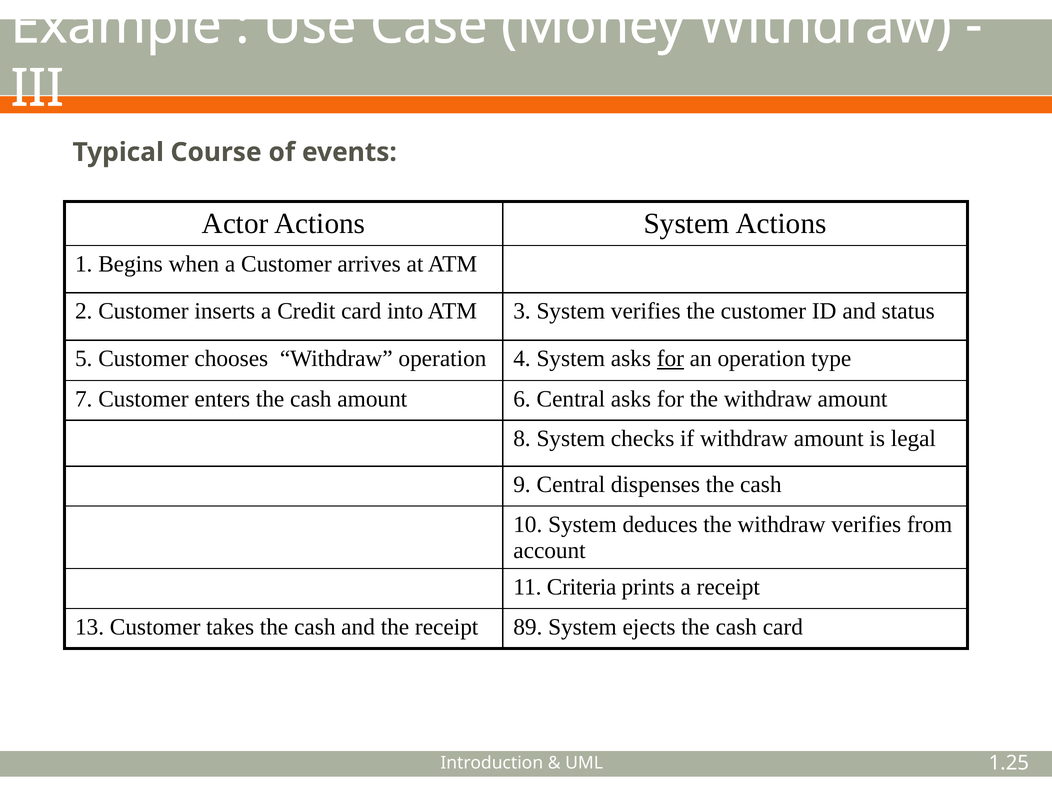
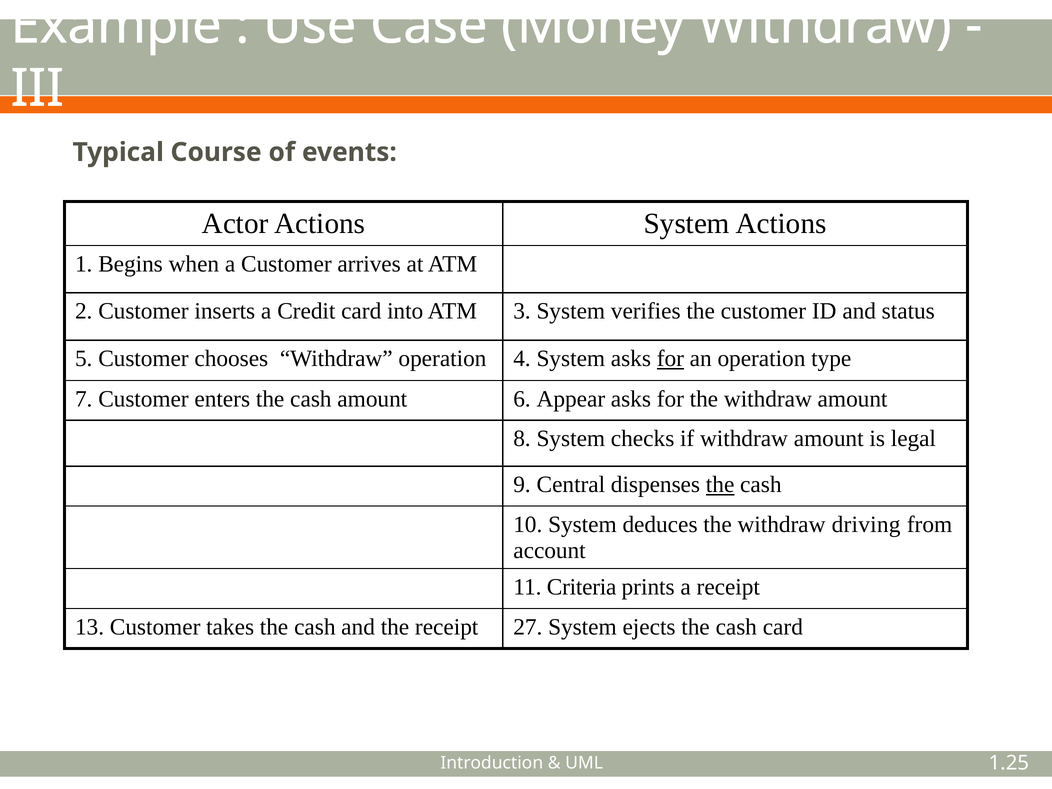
6 Central: Central -> Appear
the at (720, 485) underline: none -> present
withdraw verifies: verifies -> driving
89: 89 -> 27
